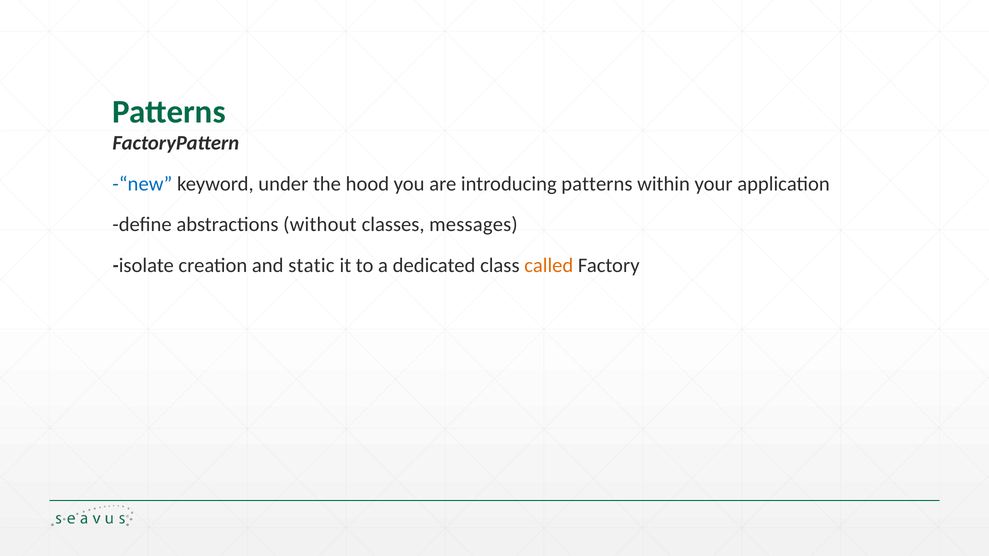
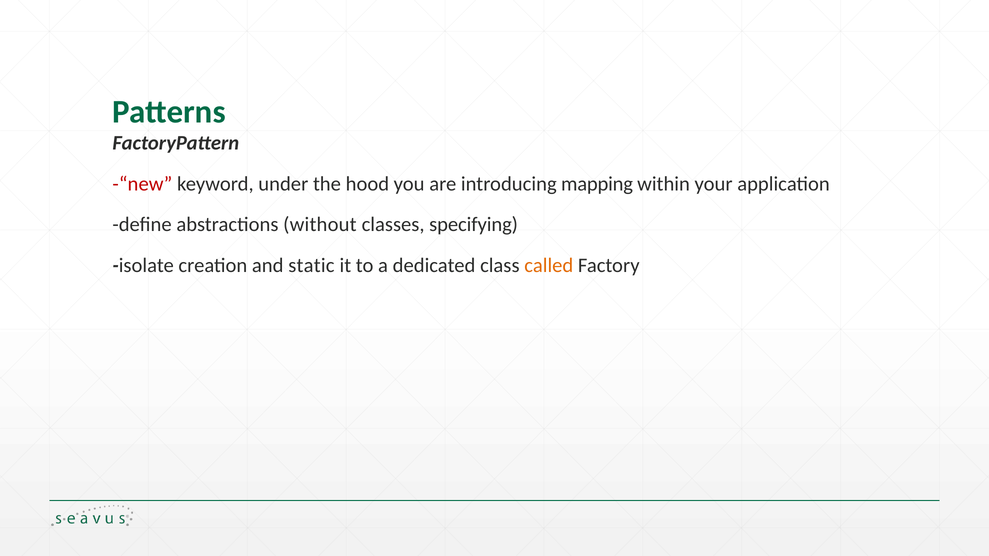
-“new colour: blue -> red
introducing patterns: patterns -> mapping
messages: messages -> specifying
